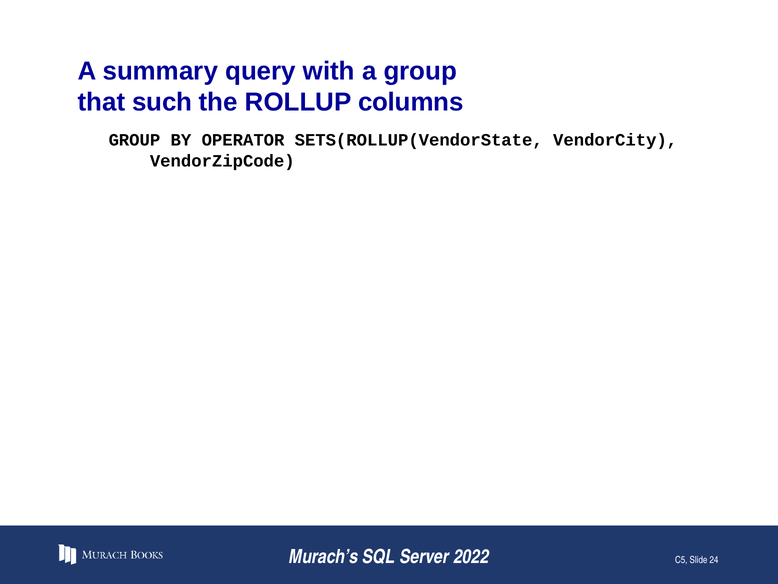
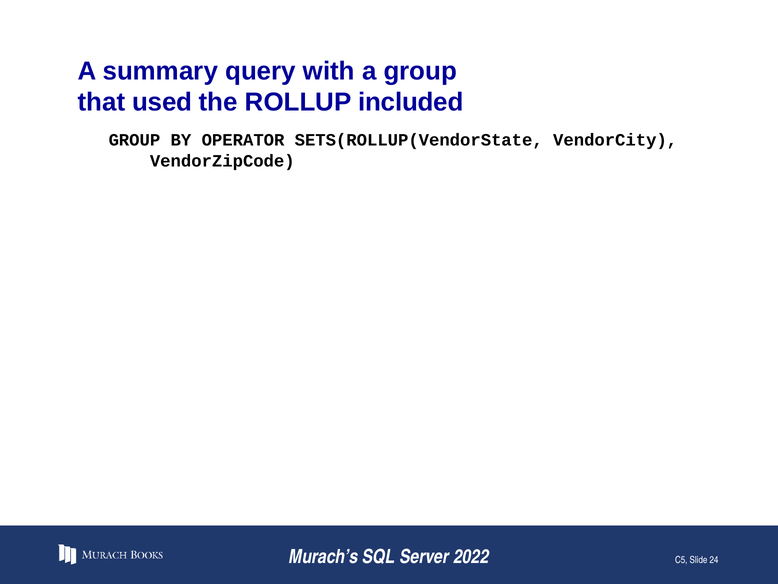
such: such -> used
columns: columns -> included
